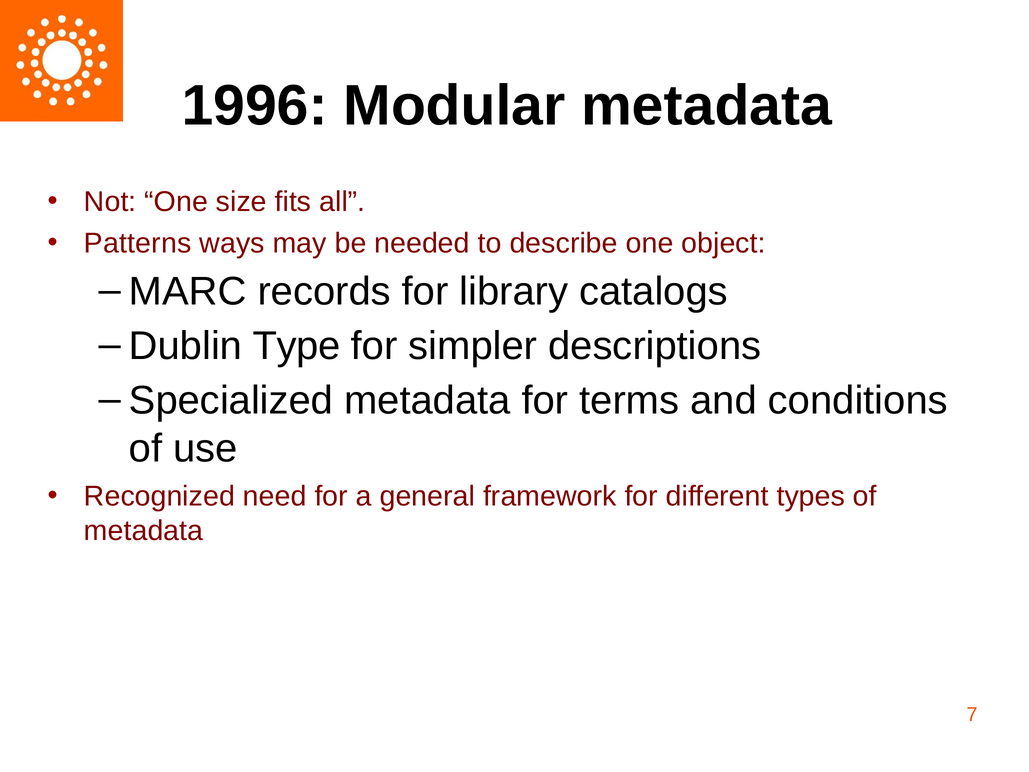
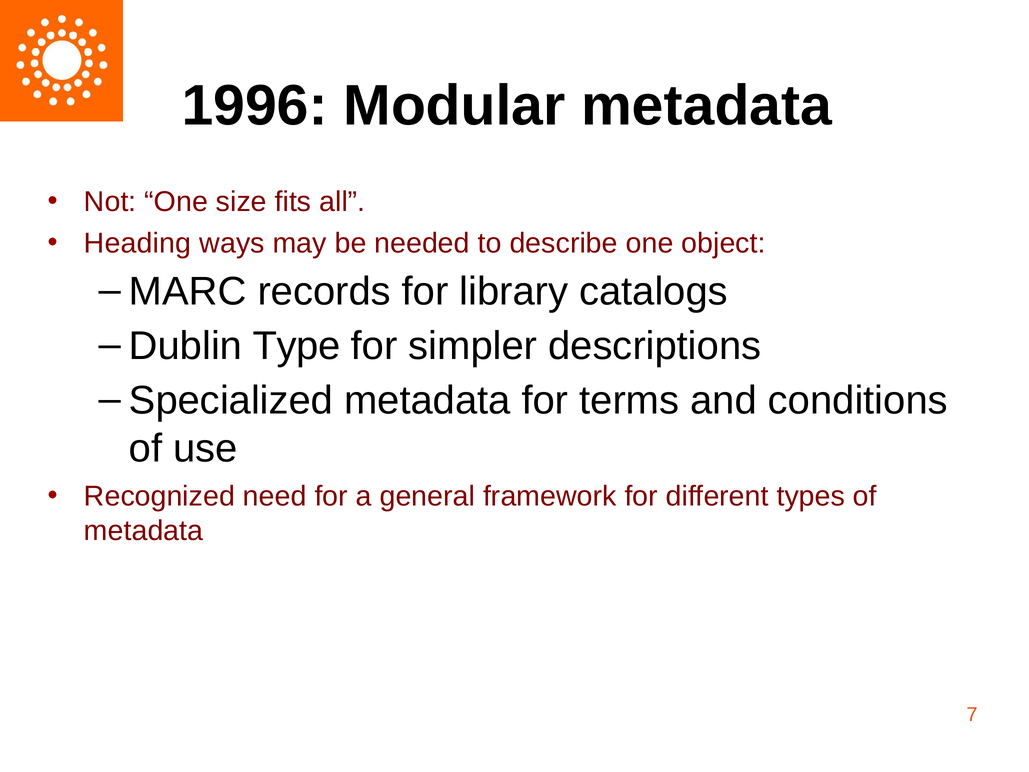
Patterns: Patterns -> Heading
